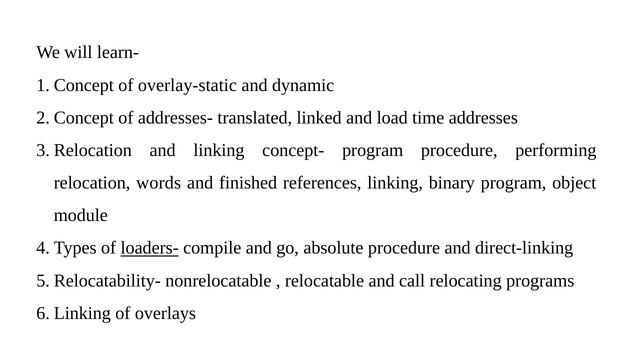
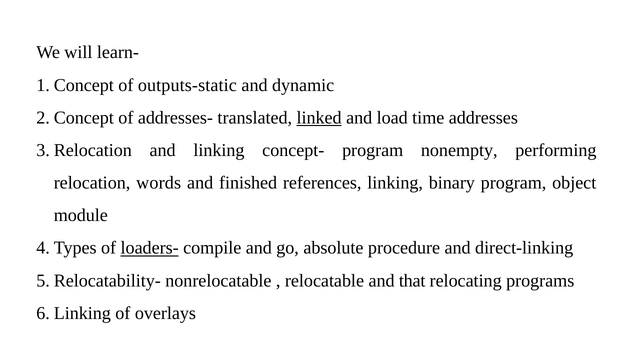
overlay-static: overlay-static -> outputs-static
linked underline: none -> present
program procedure: procedure -> nonempty
call: call -> that
